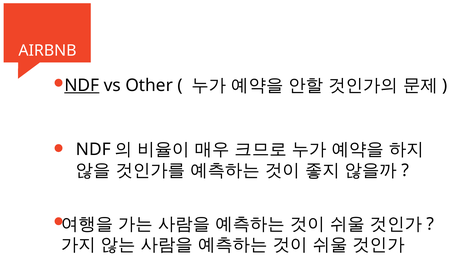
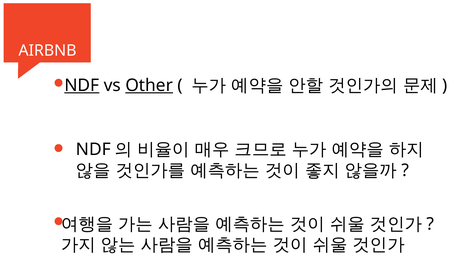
Other underline: none -> present
